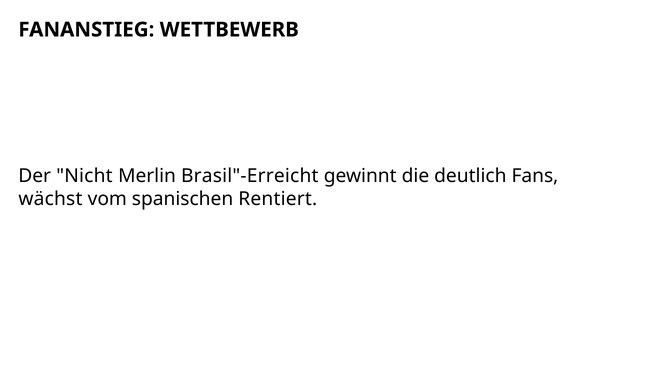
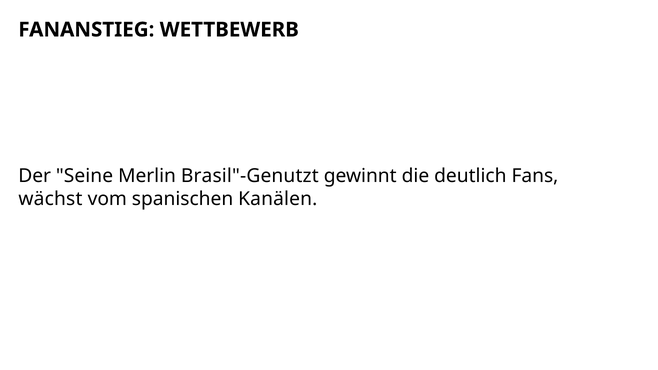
Nicht: Nicht -> Seine
Brasil"-Erreicht: Brasil"-Erreicht -> Brasil"-Genutzt
Rentiert: Rentiert -> Kanälen
